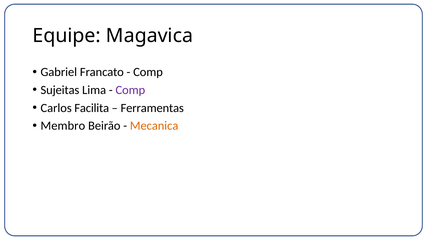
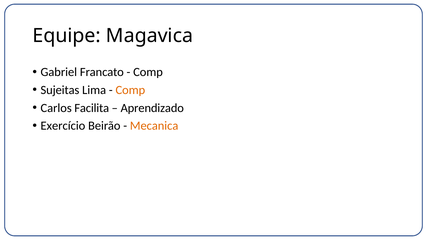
Comp at (130, 90) colour: purple -> orange
Ferramentas: Ferramentas -> Aprendizado
Membro: Membro -> Exercício
